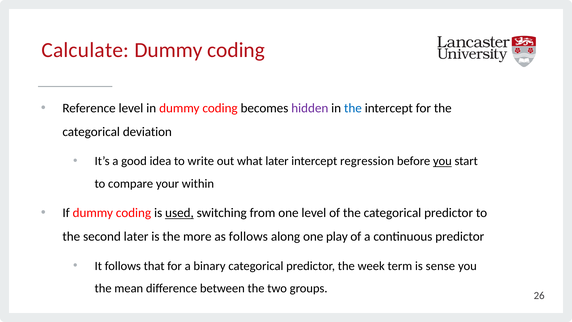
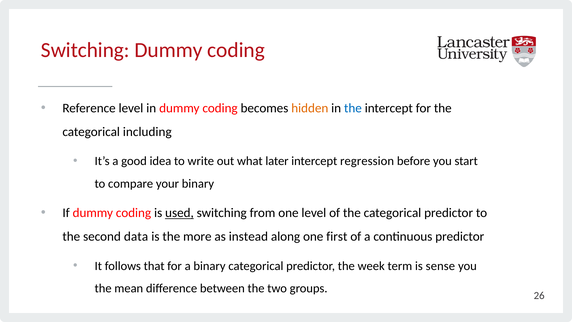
Calculate at (85, 50): Calculate -> Switching
hidden colour: purple -> orange
deviation: deviation -> including
you at (442, 161) underline: present -> none
your within: within -> binary
second later: later -> data
as follows: follows -> instead
play: play -> first
